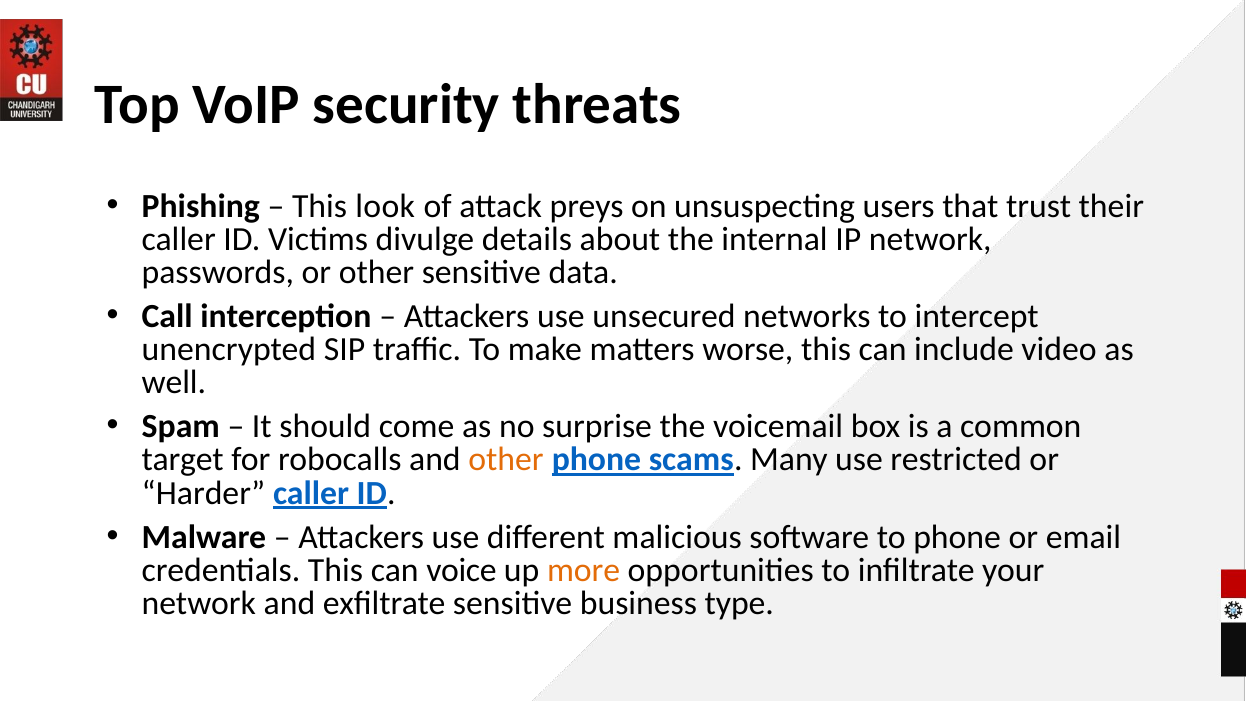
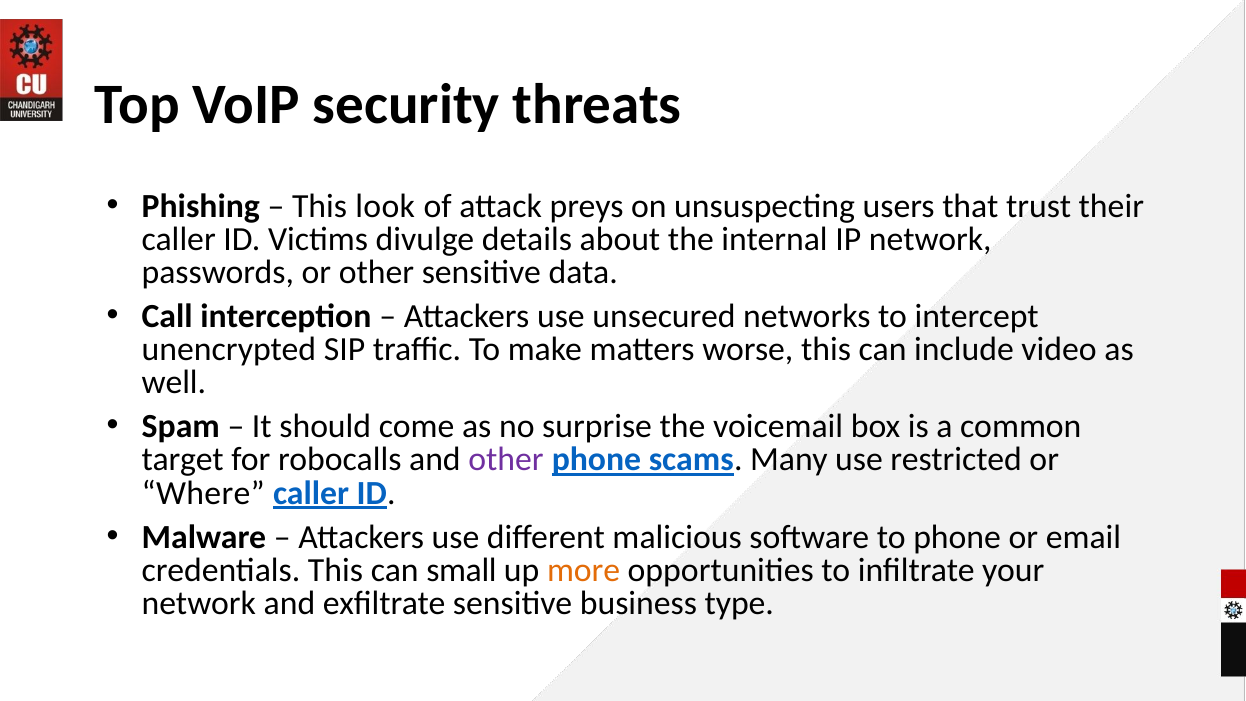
other at (506, 460) colour: orange -> purple
Harder: Harder -> Where
voice: voice -> small
